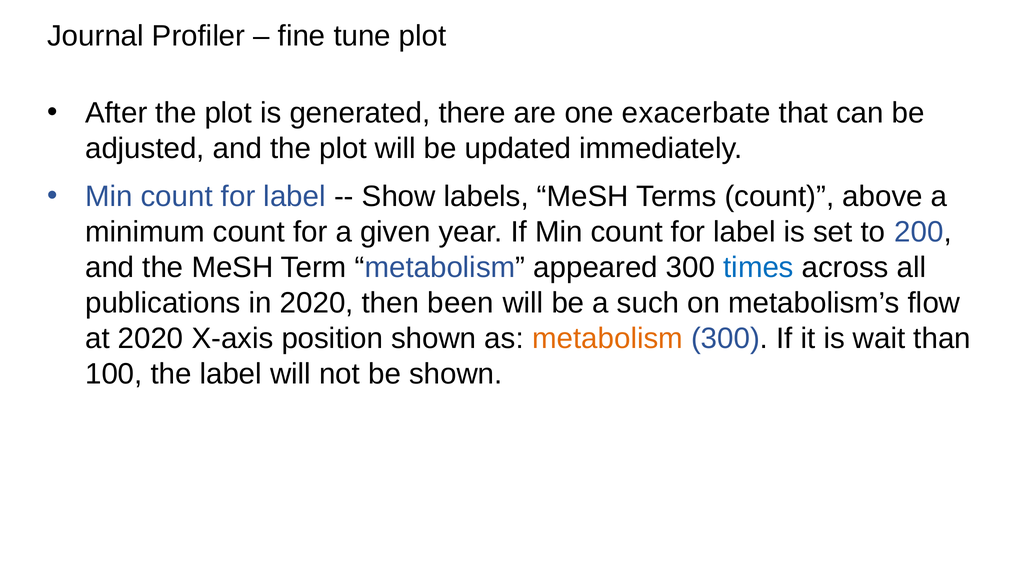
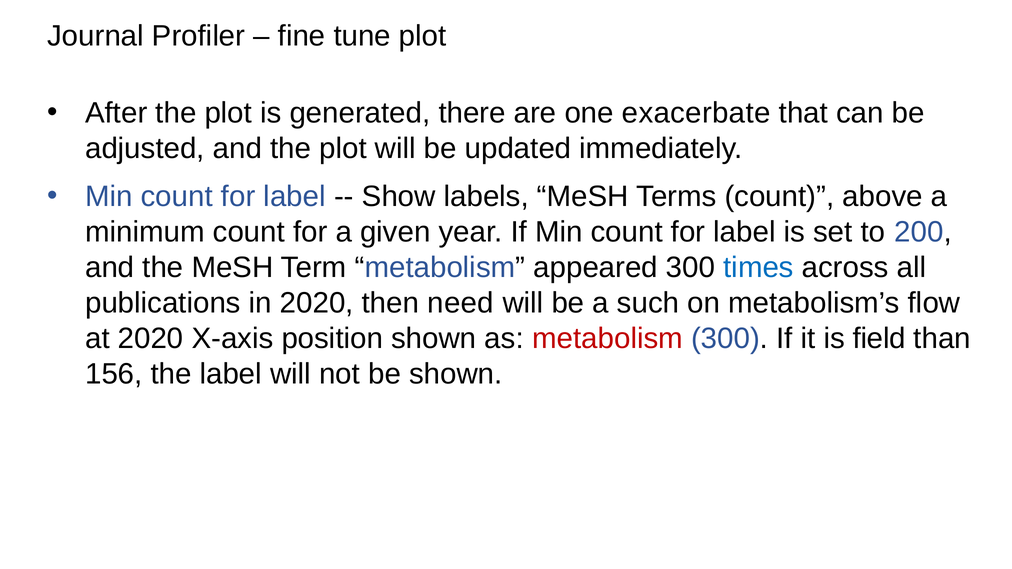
been: been -> need
metabolism at (608, 339) colour: orange -> red
wait: wait -> field
100: 100 -> 156
